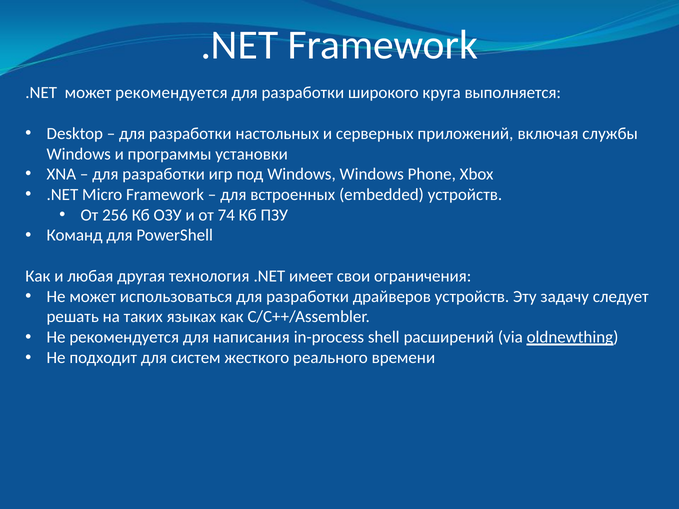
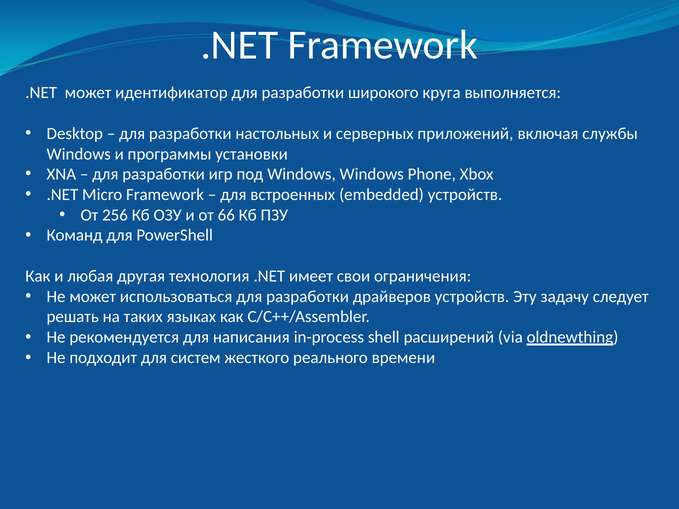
может рекомендуется: рекомендуется -> идентификатор
74: 74 -> 66
